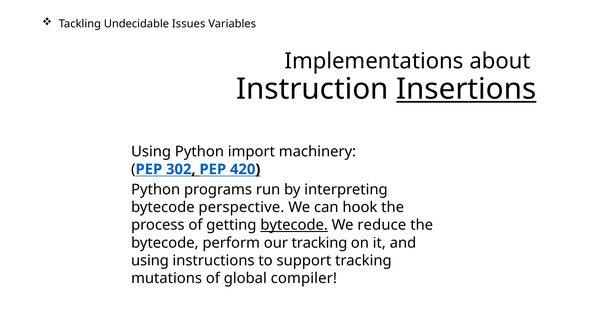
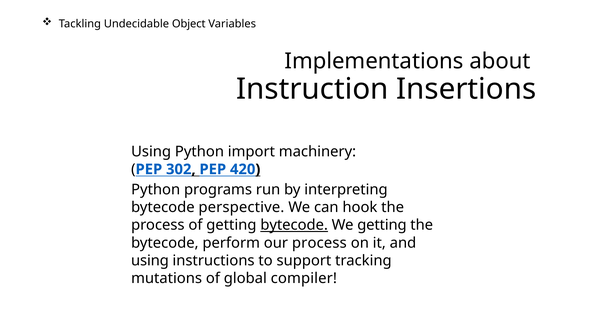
Issues: Issues -> Object
Insertions underline: present -> none
We reduce: reduce -> getting
our tracking: tracking -> process
